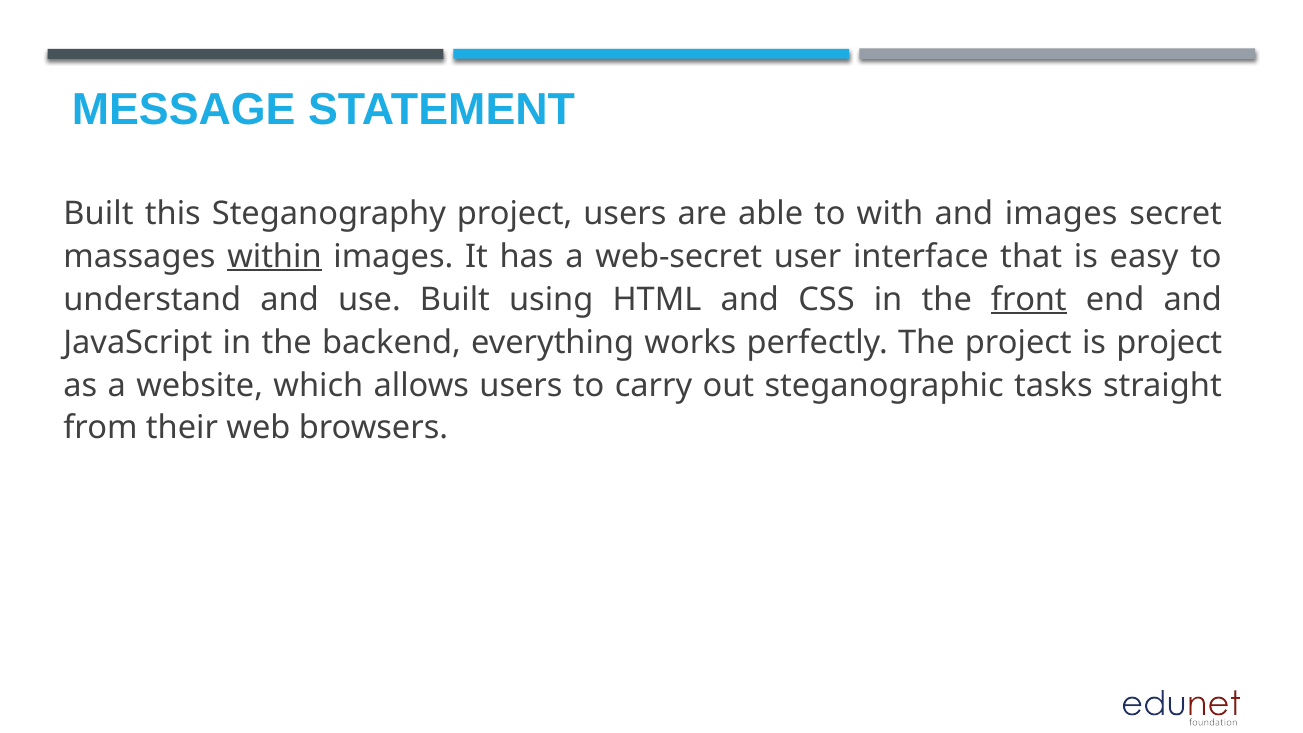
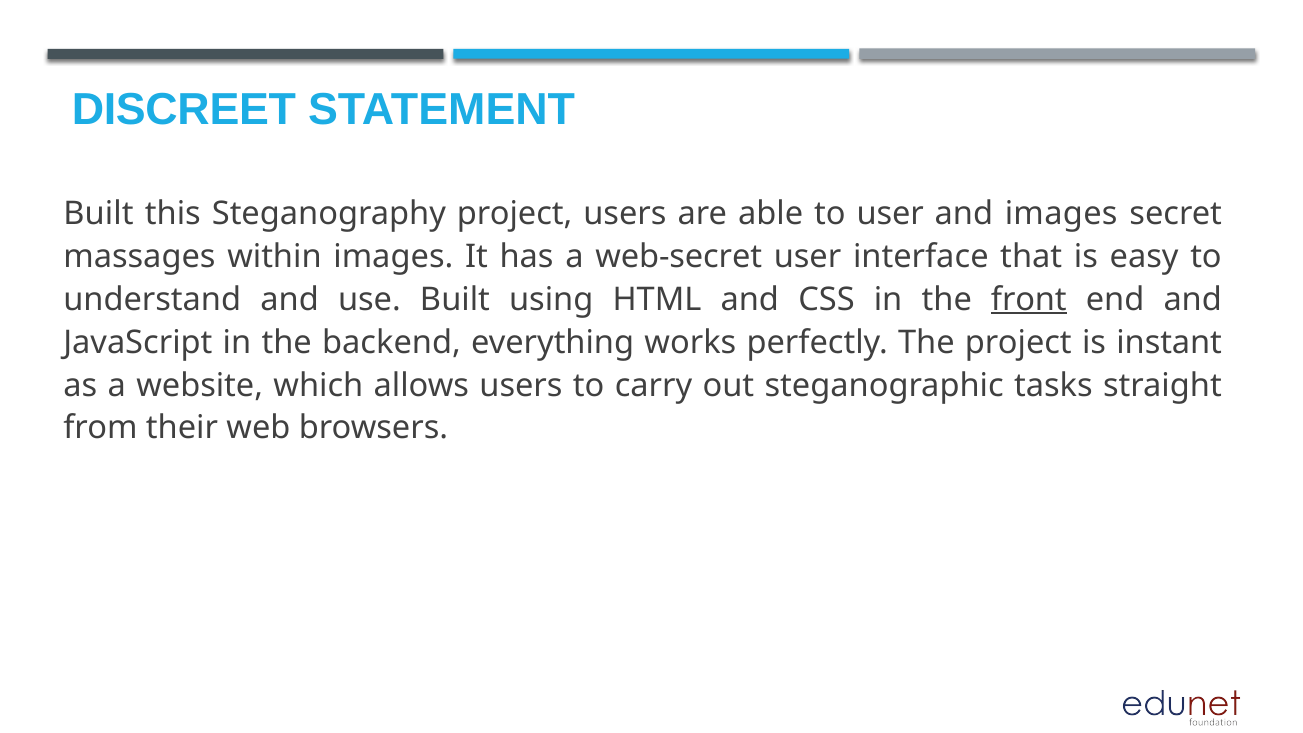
MESSAGE: MESSAGE -> DISCREET
to with: with -> user
within underline: present -> none
is project: project -> instant
